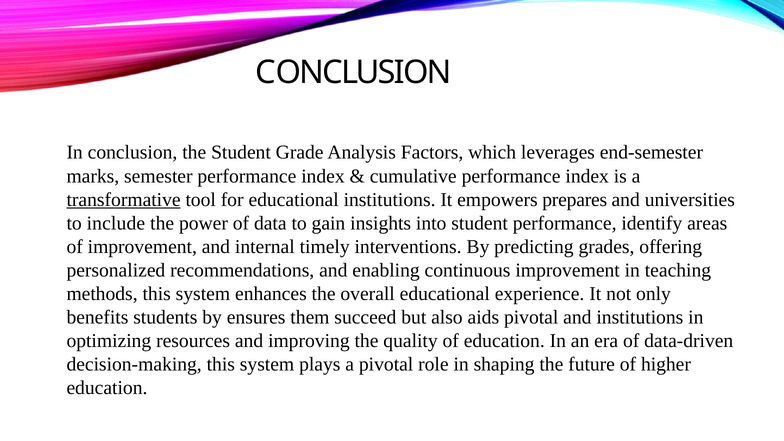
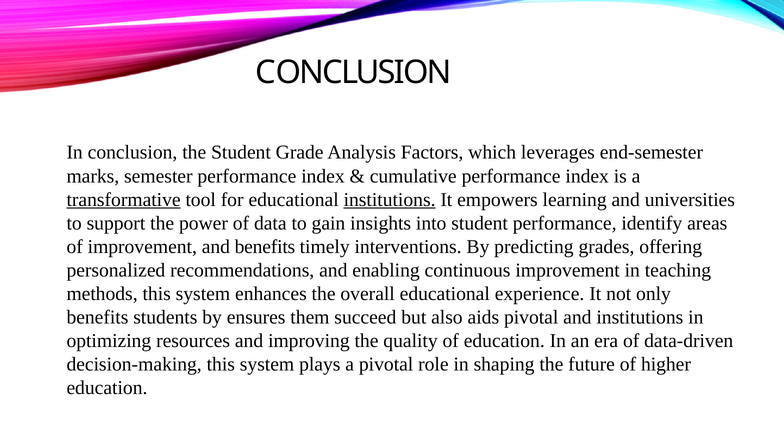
institutions at (390, 200) underline: none -> present
prepares: prepares -> learning
include: include -> support
and internal: internal -> benefits
